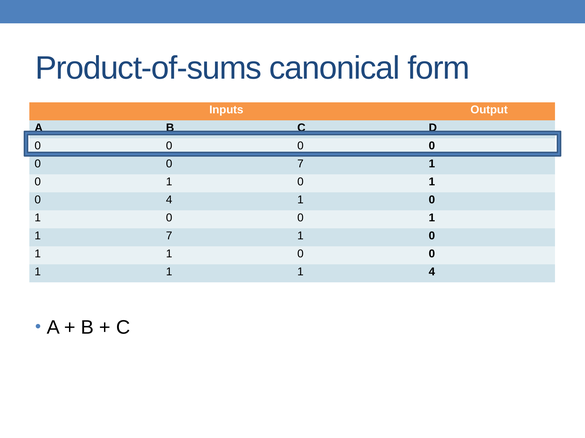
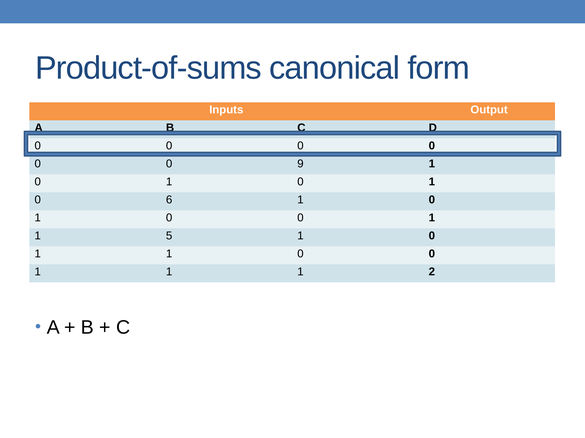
0 7: 7 -> 9
0 4: 4 -> 6
1 7: 7 -> 5
1 4: 4 -> 2
